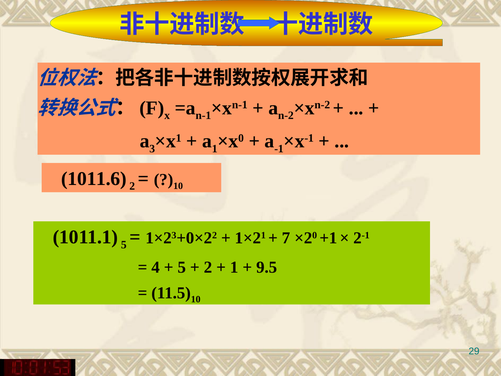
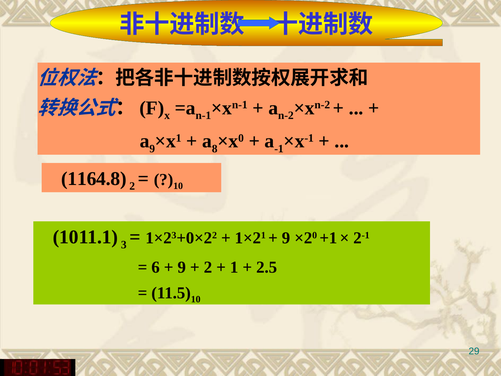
3 at (152, 149): 3 -> 9
1 at (215, 149): 1 -> 8
1011.6: 1011.6 -> 1164.8
1011.1 5: 5 -> 3
7 at (286, 238): 7 -> 9
4: 4 -> 6
5 at (182, 267): 5 -> 9
9.5: 9.5 -> 2.5
